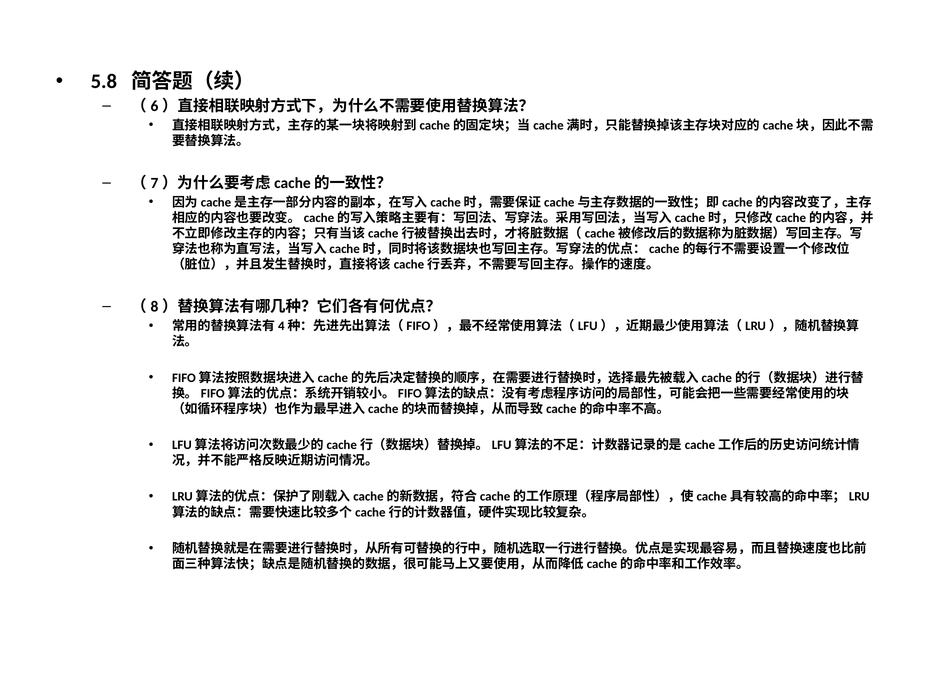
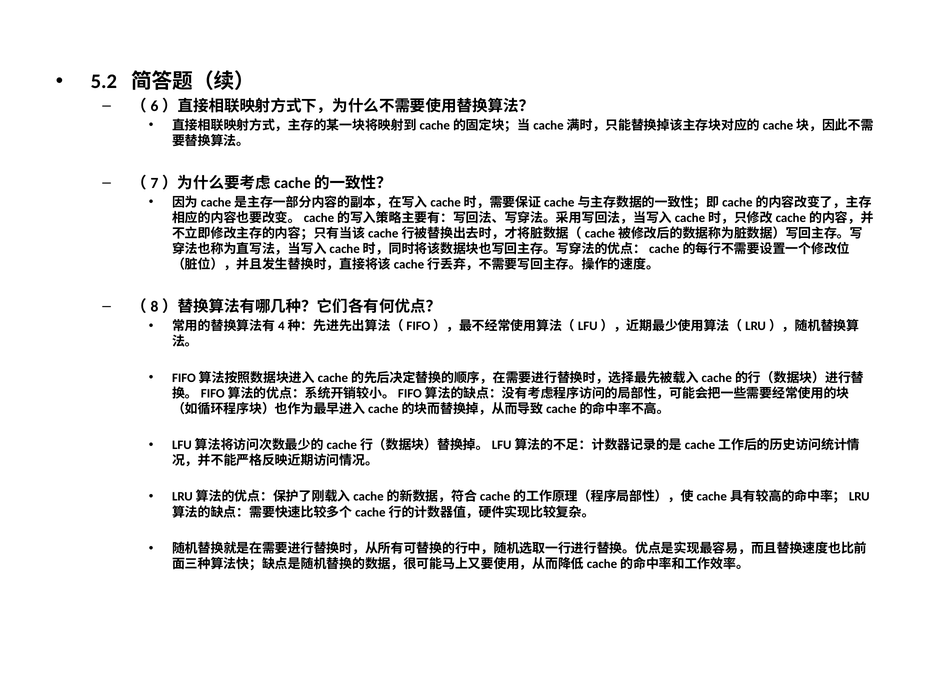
5.8: 5.8 -> 5.2
